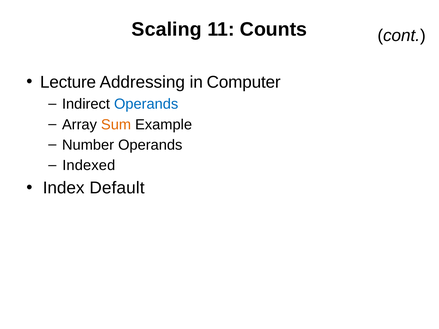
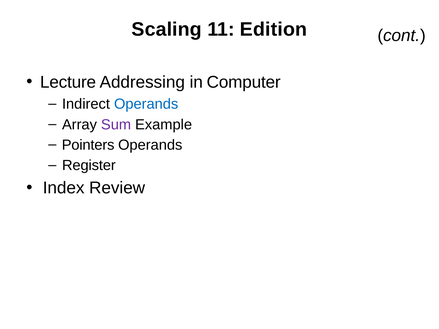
Counts: Counts -> Edition
Sum colour: orange -> purple
Number: Number -> Pointers
Indexed: Indexed -> Register
Default: Default -> Review
